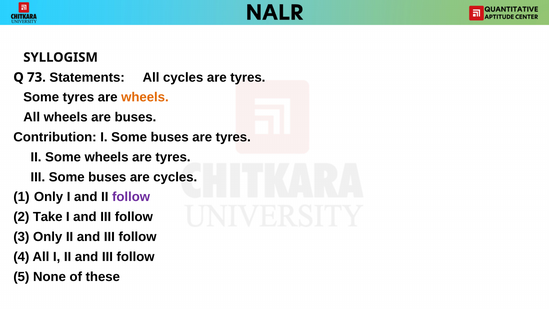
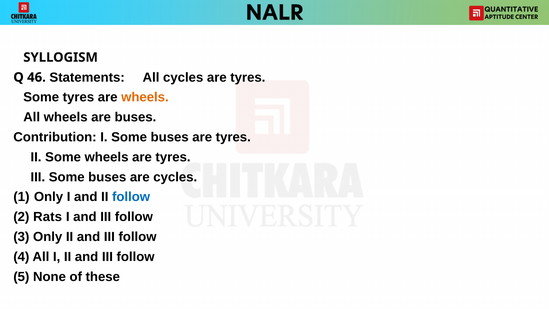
73: 73 -> 46
follow at (131, 197) colour: purple -> blue
Take: Take -> Rats
